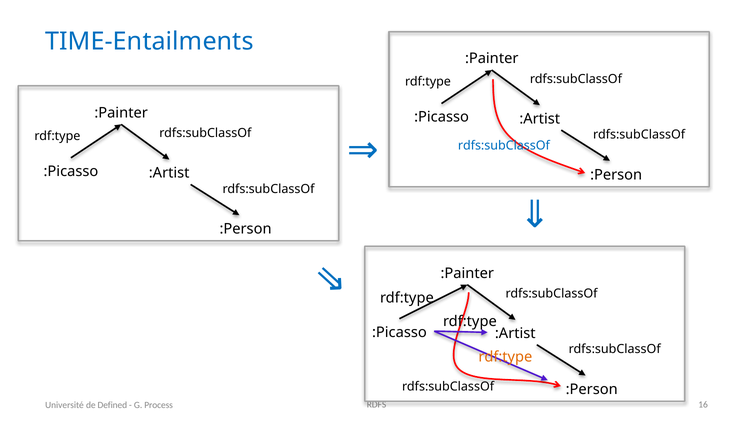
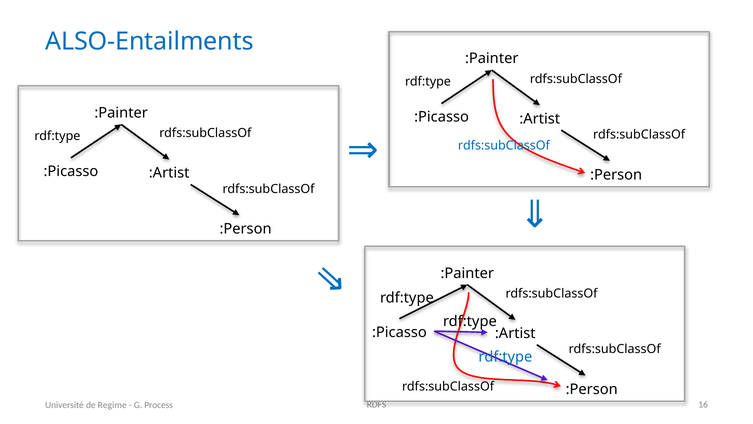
TIME-Entailments: TIME-Entailments -> ALSO-Entailments
rdf:type at (505, 357) colour: orange -> blue
Defined: Defined -> Regime
